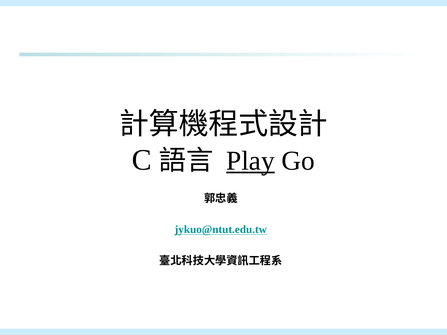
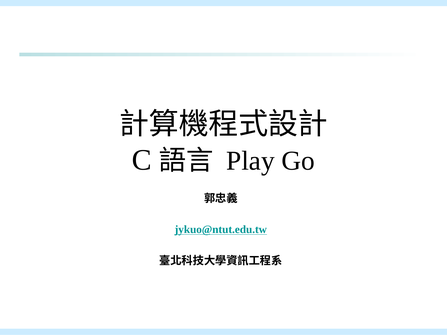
Play underline: present -> none
